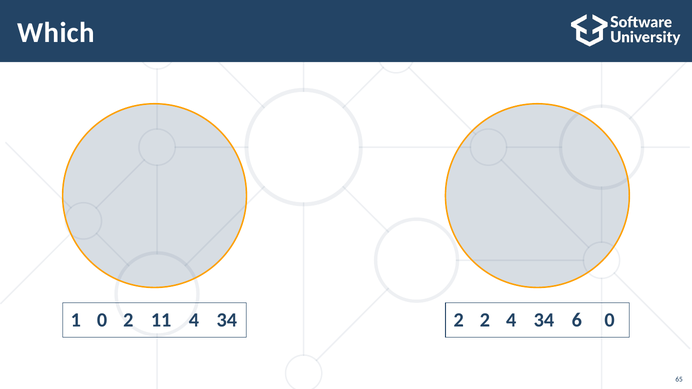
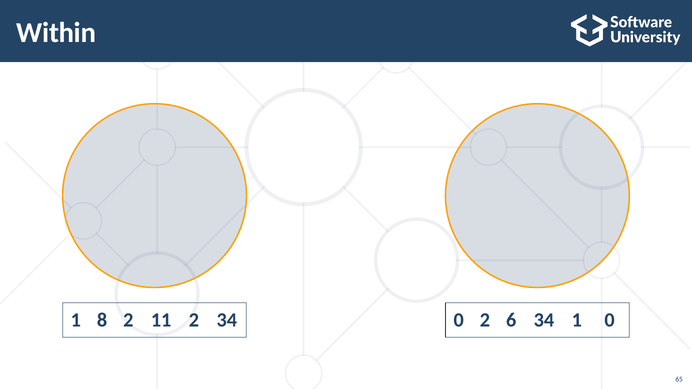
Which: Which -> Within
1 0: 0 -> 8
11 4: 4 -> 2
34 2: 2 -> 0
2 4: 4 -> 6
34 6: 6 -> 1
